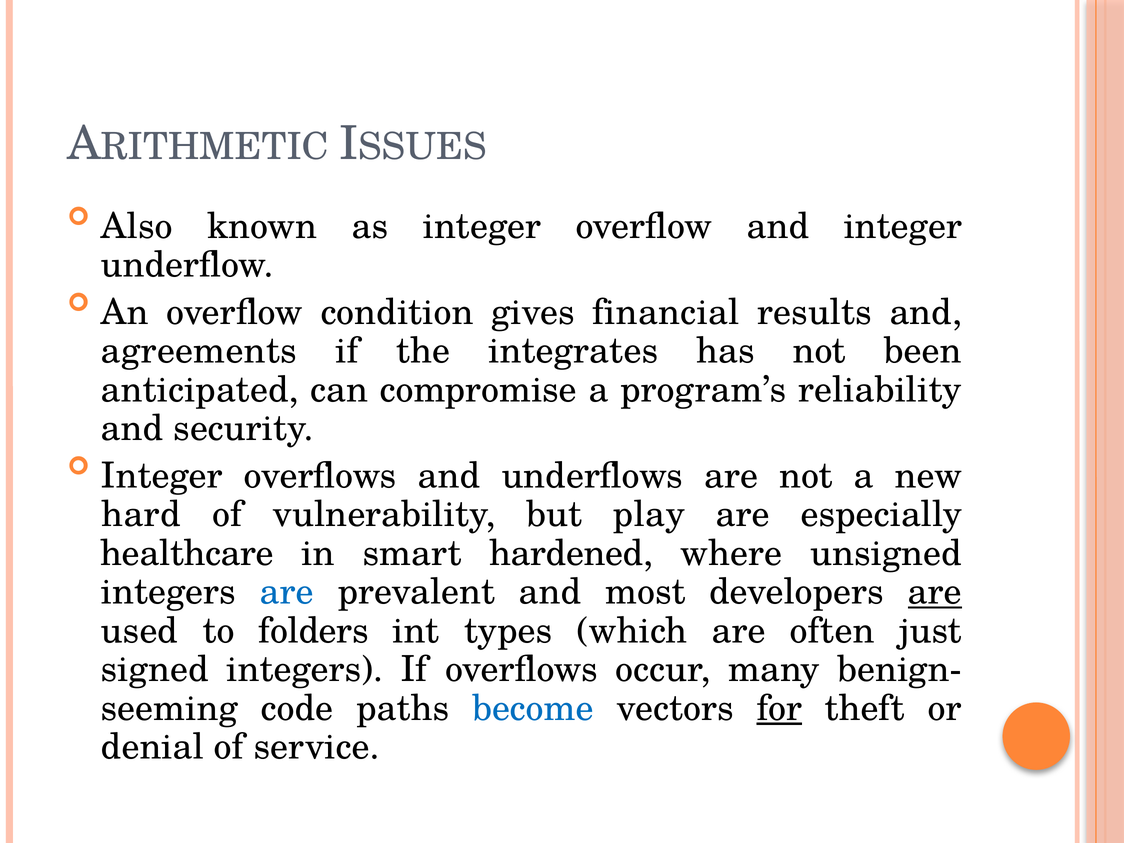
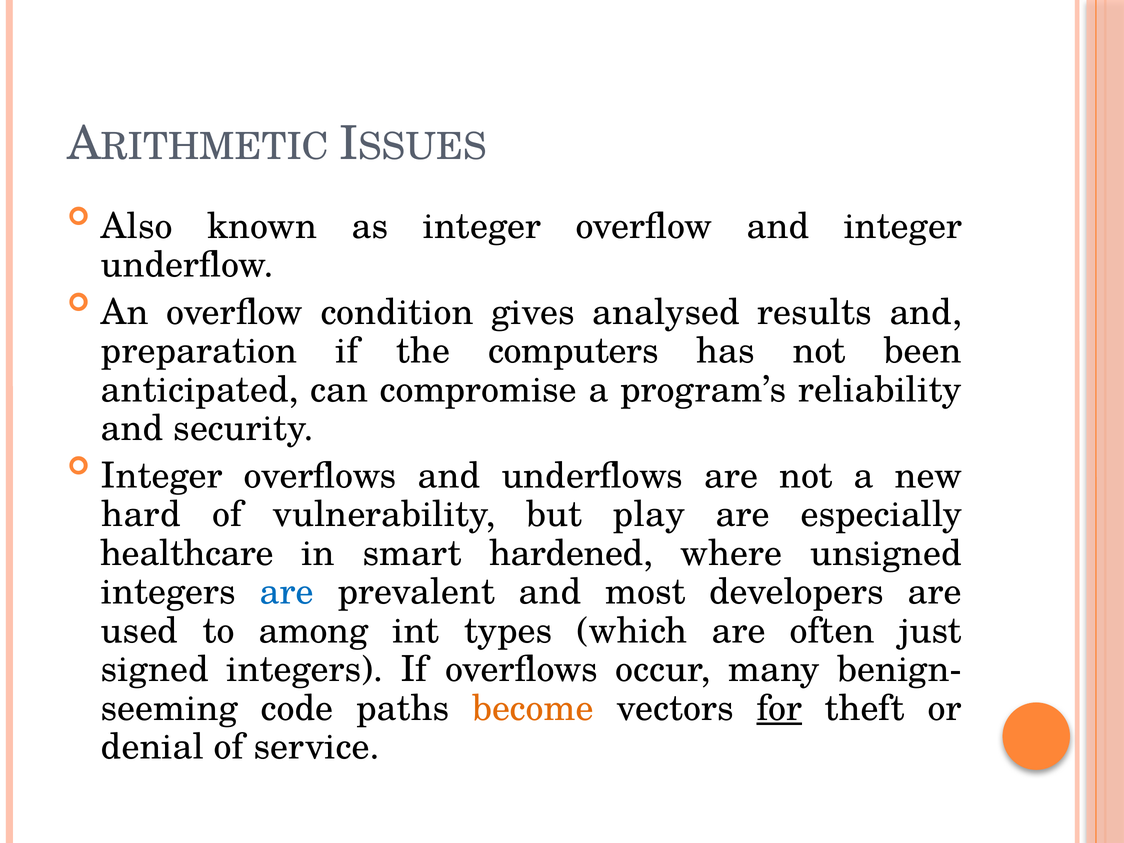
financial: financial -> analysed
agreements: agreements -> preparation
integrates: integrates -> computers
are at (935, 592) underline: present -> none
folders: folders -> among
become colour: blue -> orange
